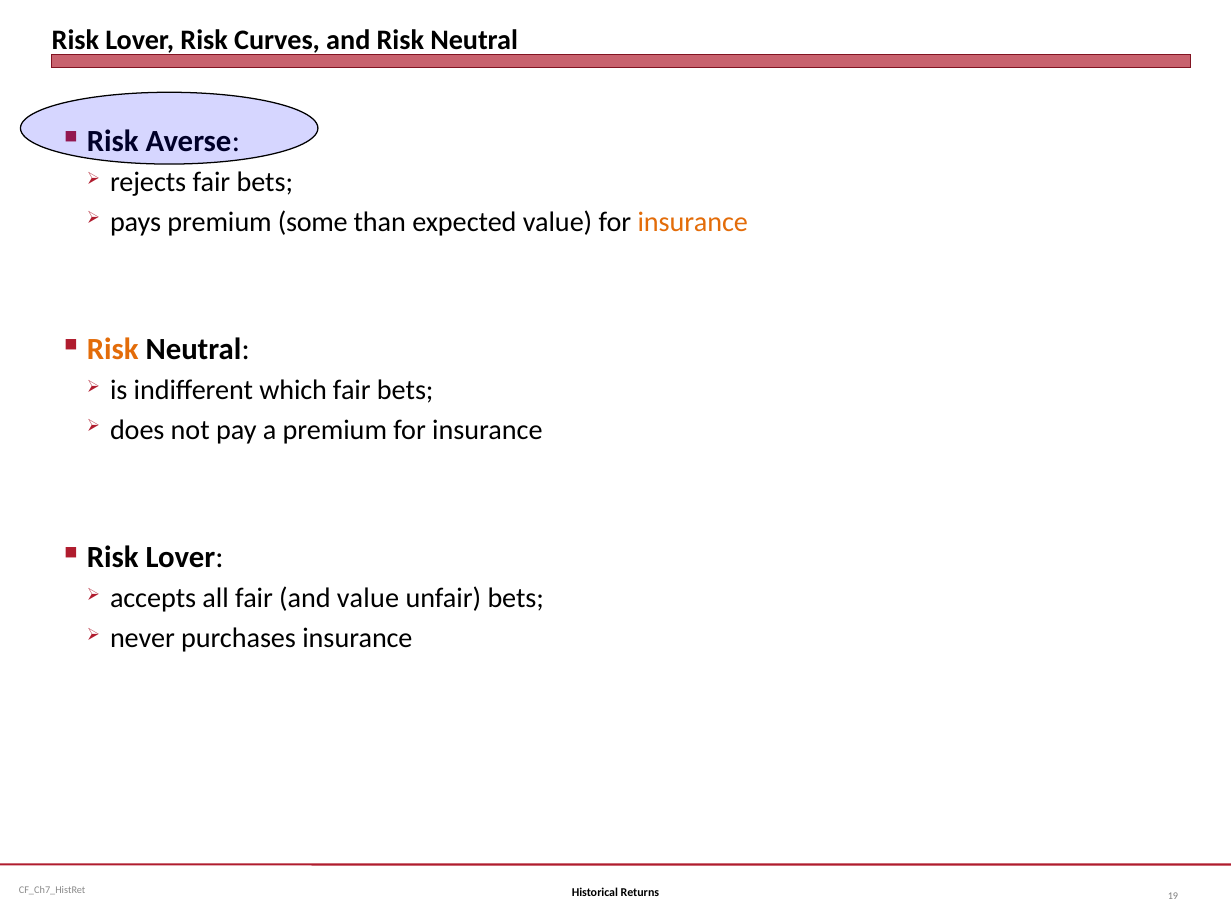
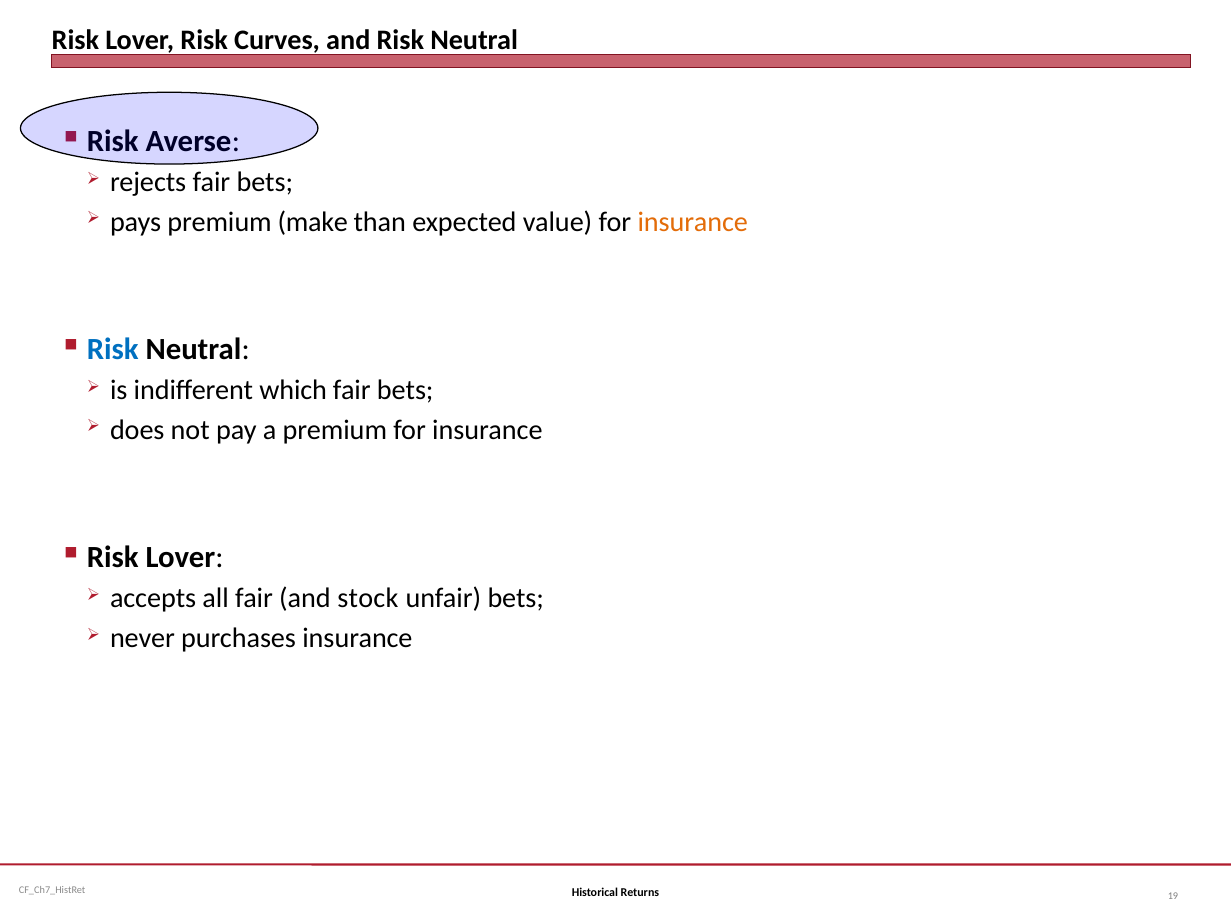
some: some -> make
Risk at (113, 350) colour: orange -> blue
and value: value -> stock
